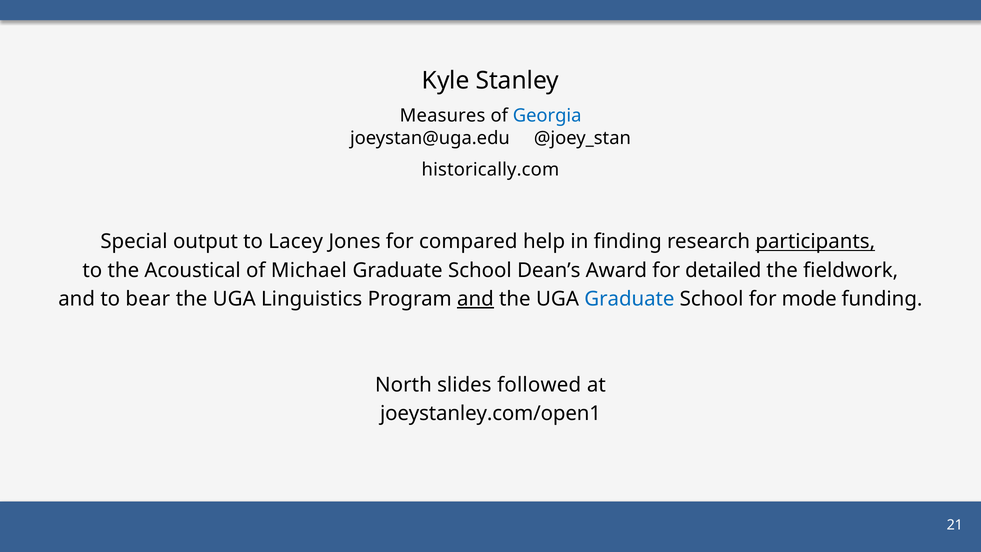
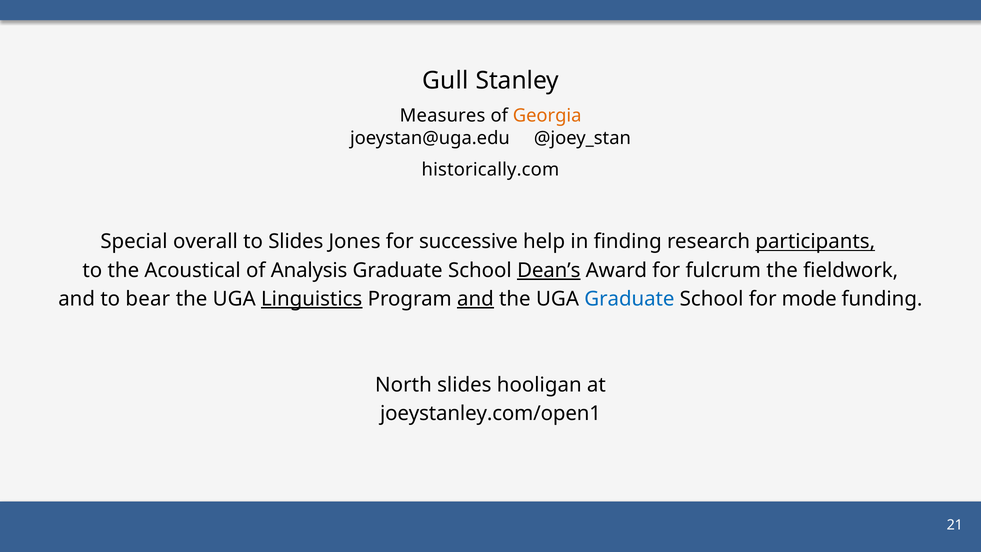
Kyle: Kyle -> Gull
Georgia colour: blue -> orange
output: output -> overall
to Lacey: Lacey -> Slides
compared: compared -> successive
Michael: Michael -> Analysis
Dean’s underline: none -> present
detailed: detailed -> fulcrum
Linguistics underline: none -> present
followed: followed -> hooligan
